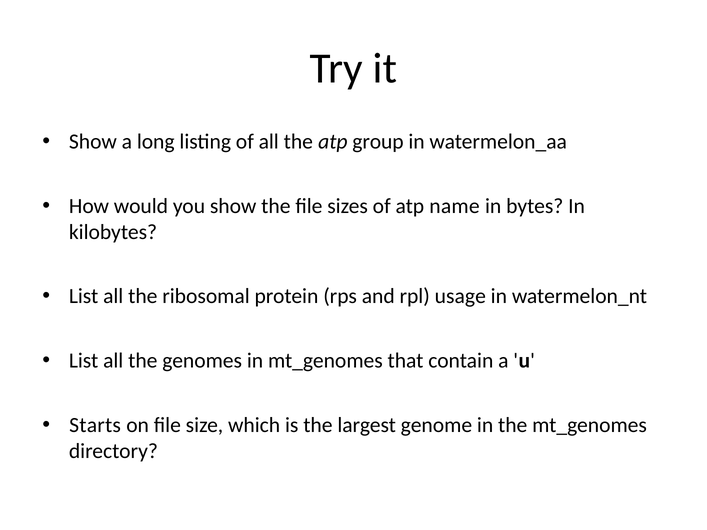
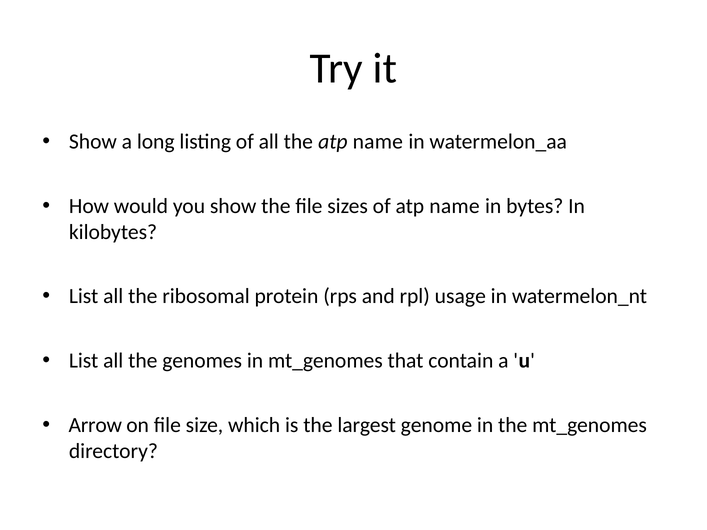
the atp group: group -> name
Starts: Starts -> Arrow
